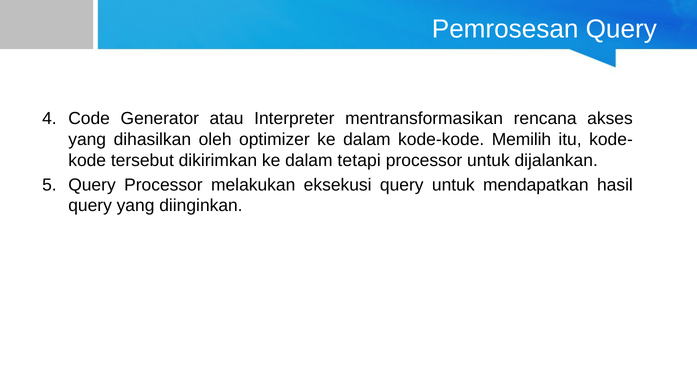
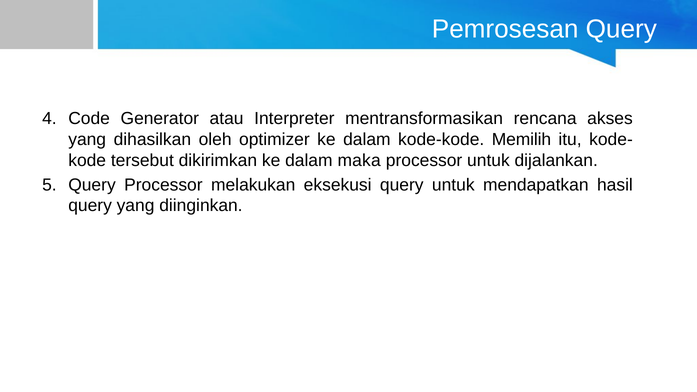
tetapi: tetapi -> maka
